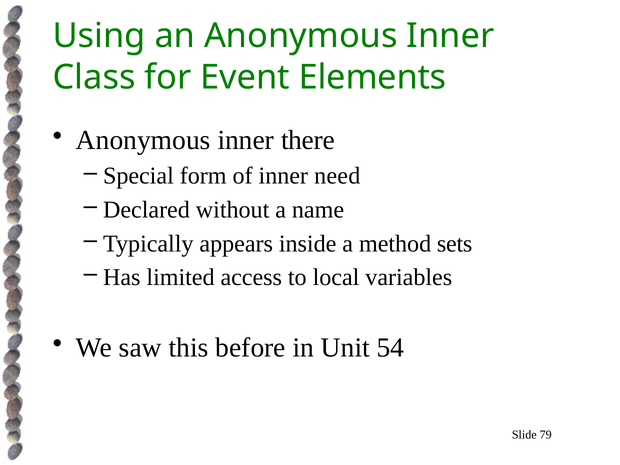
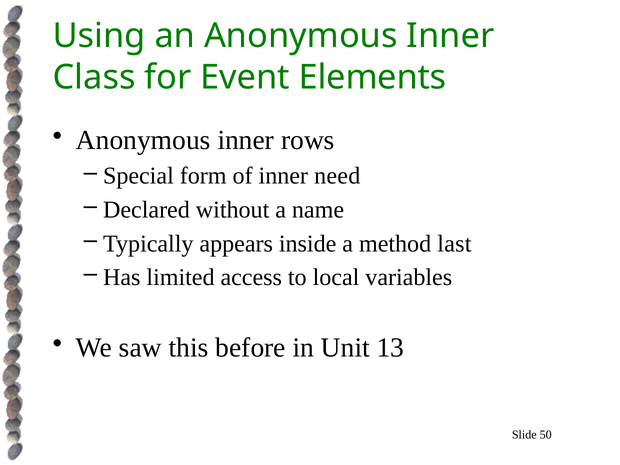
there: there -> rows
sets: sets -> last
54: 54 -> 13
79: 79 -> 50
